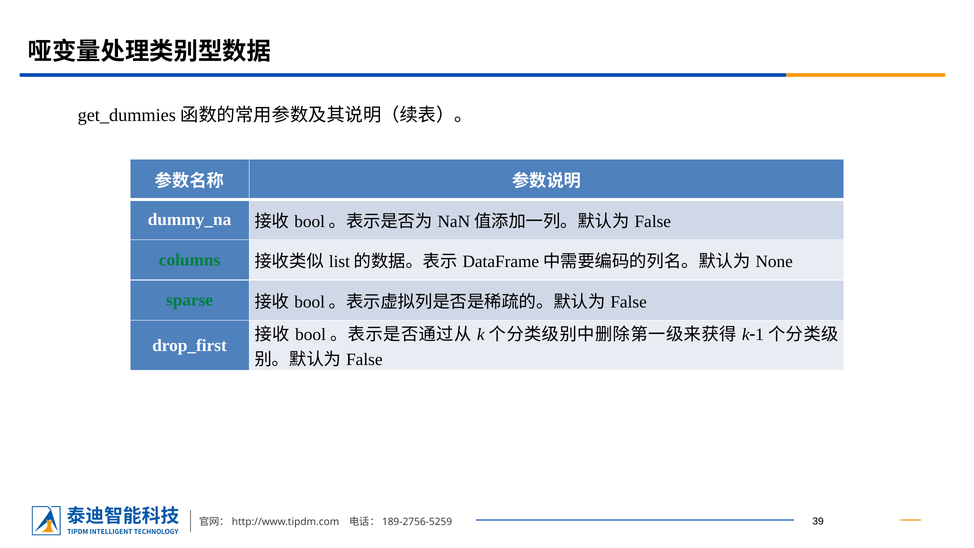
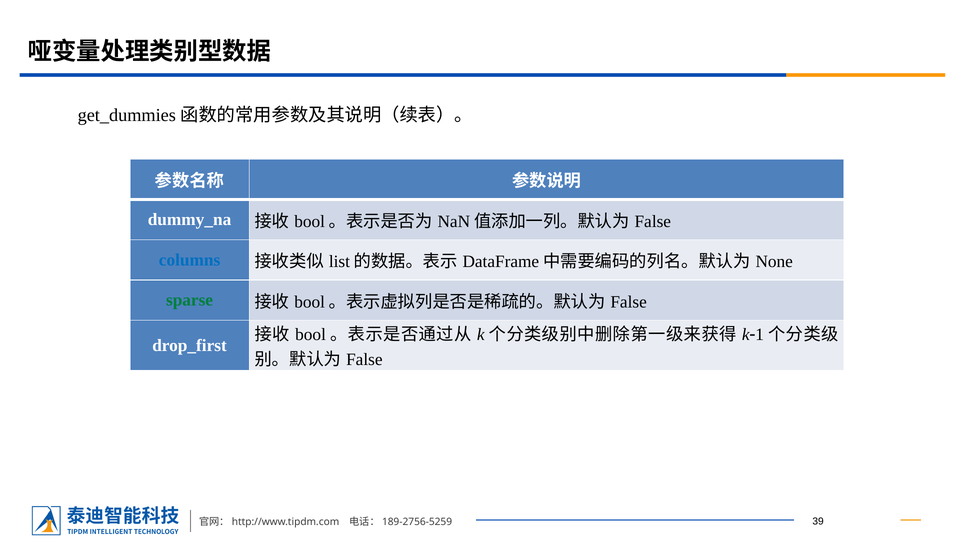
columns colour: green -> blue
